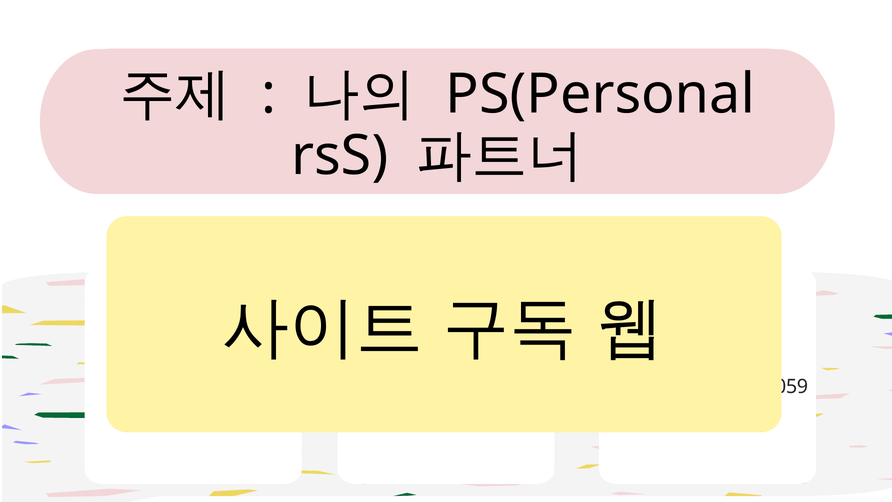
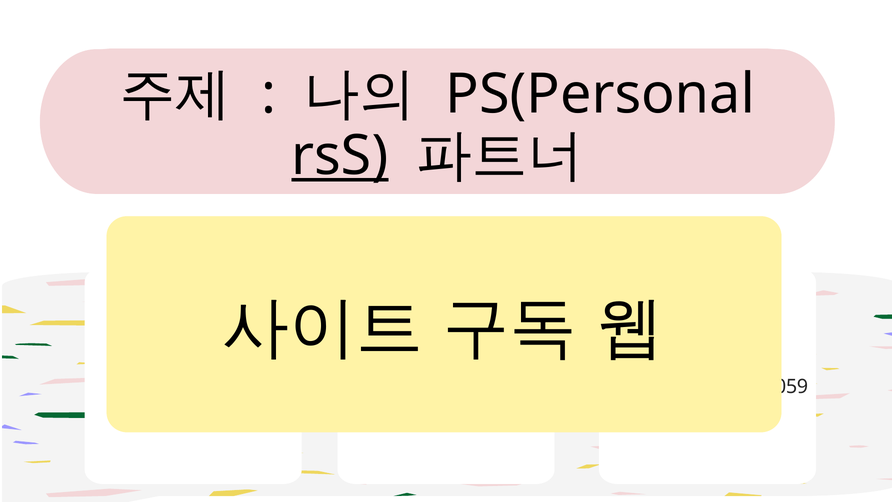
rsS underline: none -> present
